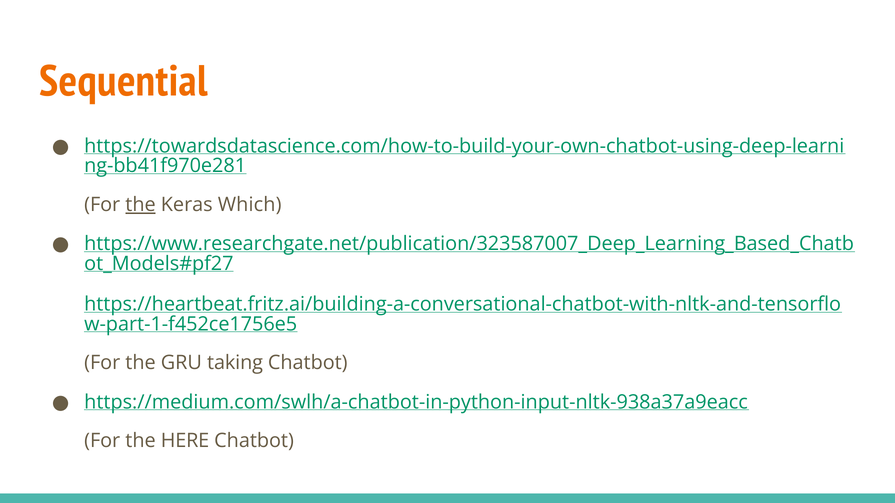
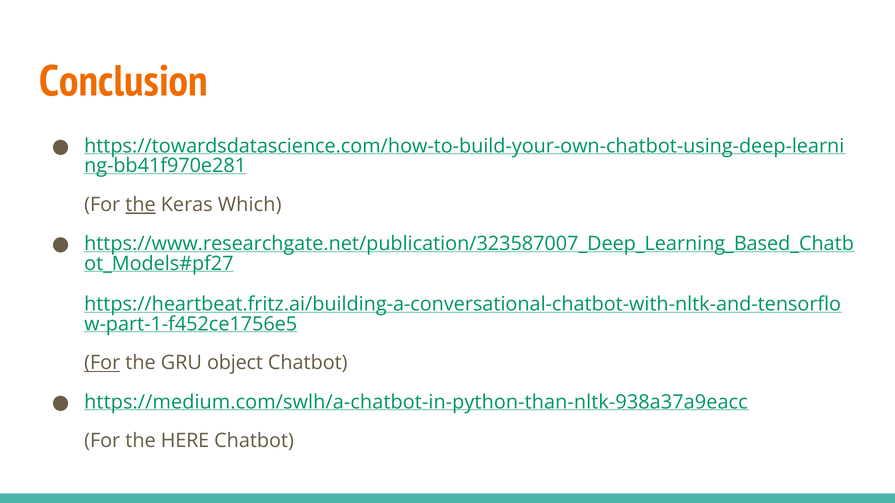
Sequential: Sequential -> Conclusion
For at (102, 363) underline: none -> present
taking: taking -> object
https://medium.com/swlh/a-chatbot-in-python-input-nltk-938a37a9eacc: https://medium.com/swlh/a-chatbot-in-python-input-nltk-938a37a9eacc -> https://medium.com/swlh/a-chatbot-in-python-than-nltk-938a37a9eacc
